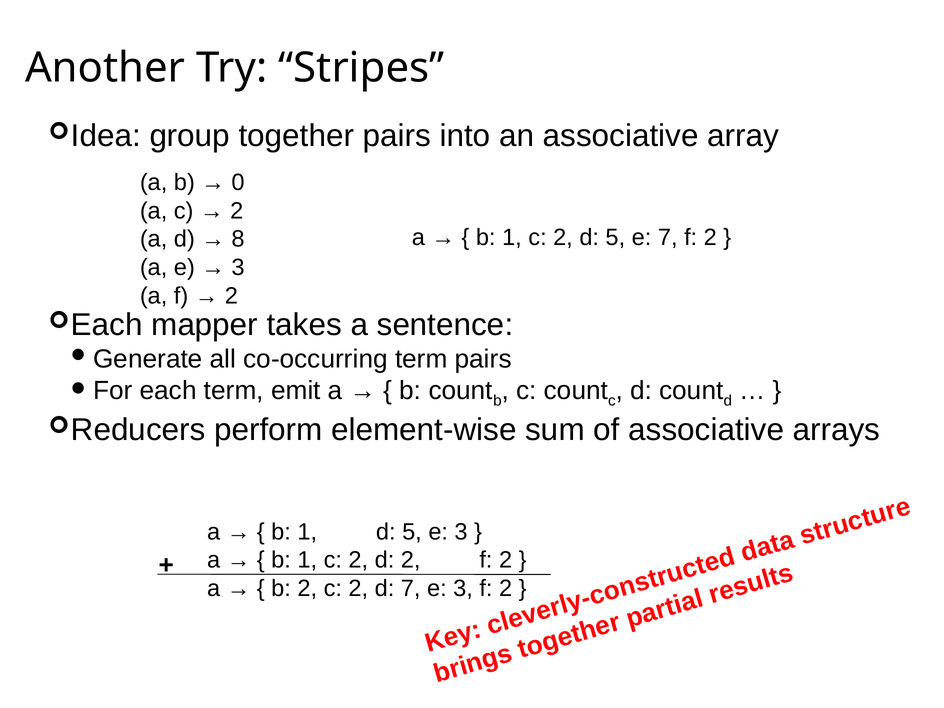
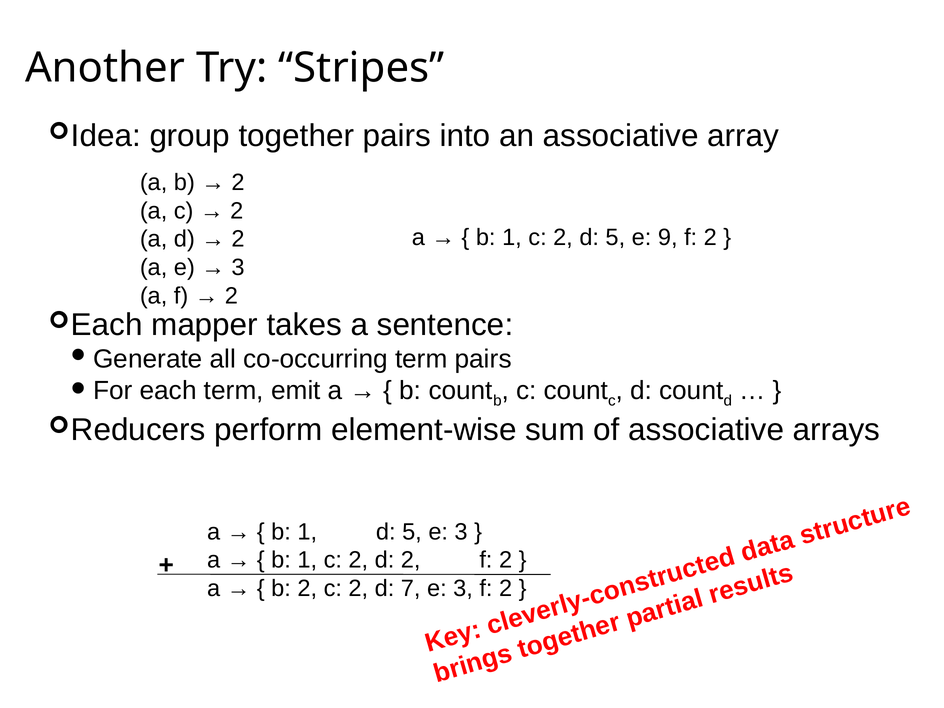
0 at (238, 183): 0 -> 2
e 7: 7 -> 9
8 at (238, 239): 8 -> 2
